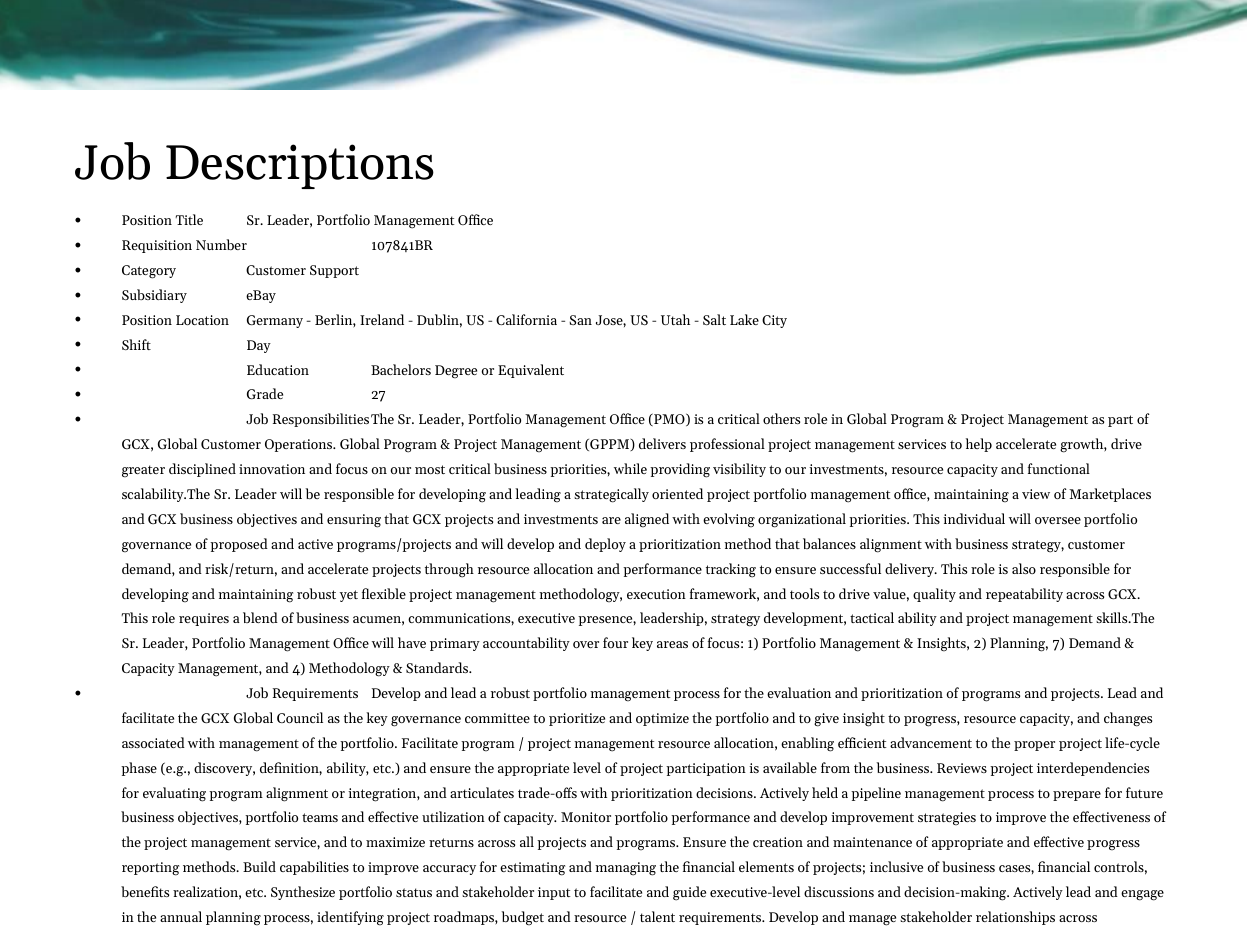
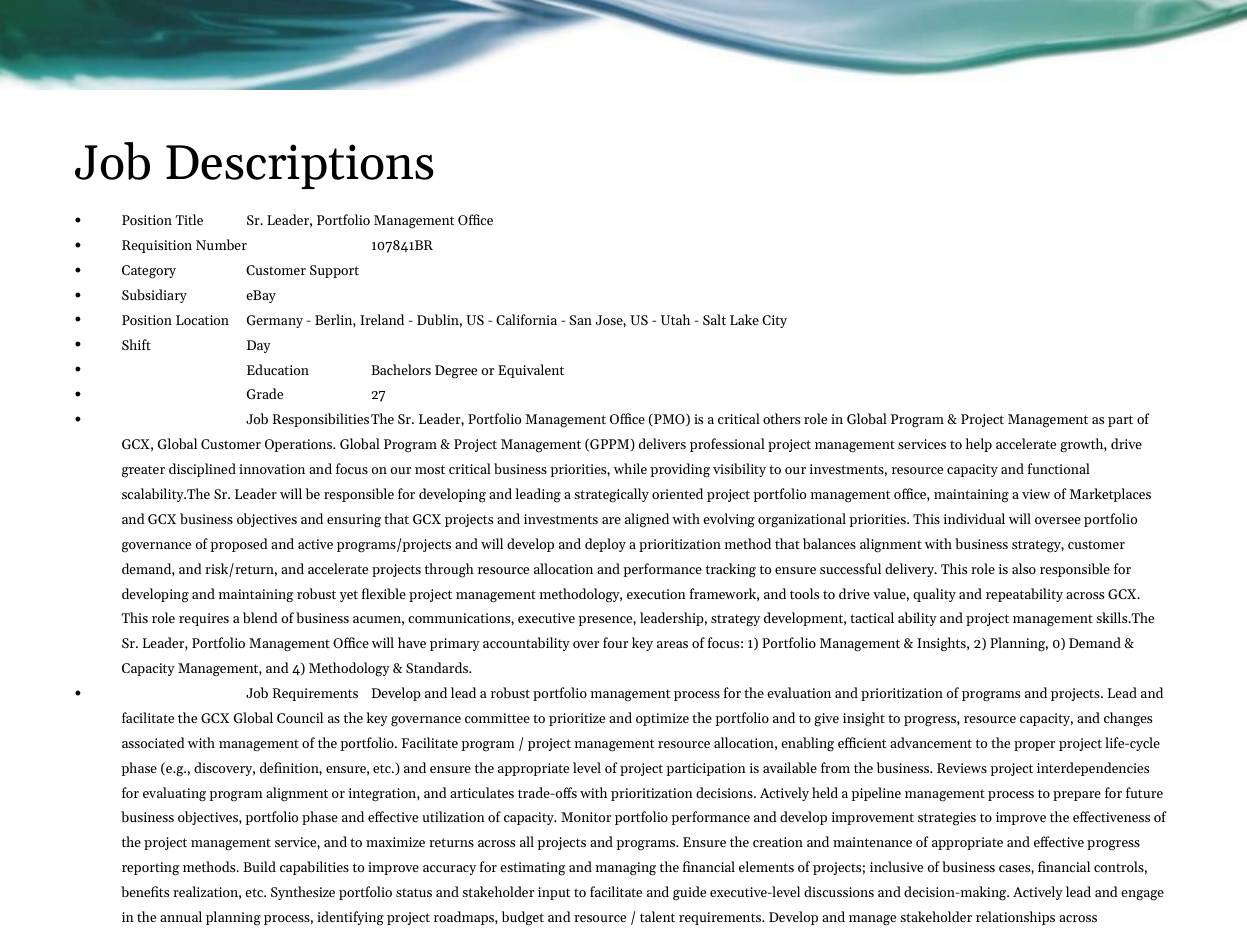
7: 7 -> 0
definition ability: ability -> ensure
portfolio teams: teams -> phase
